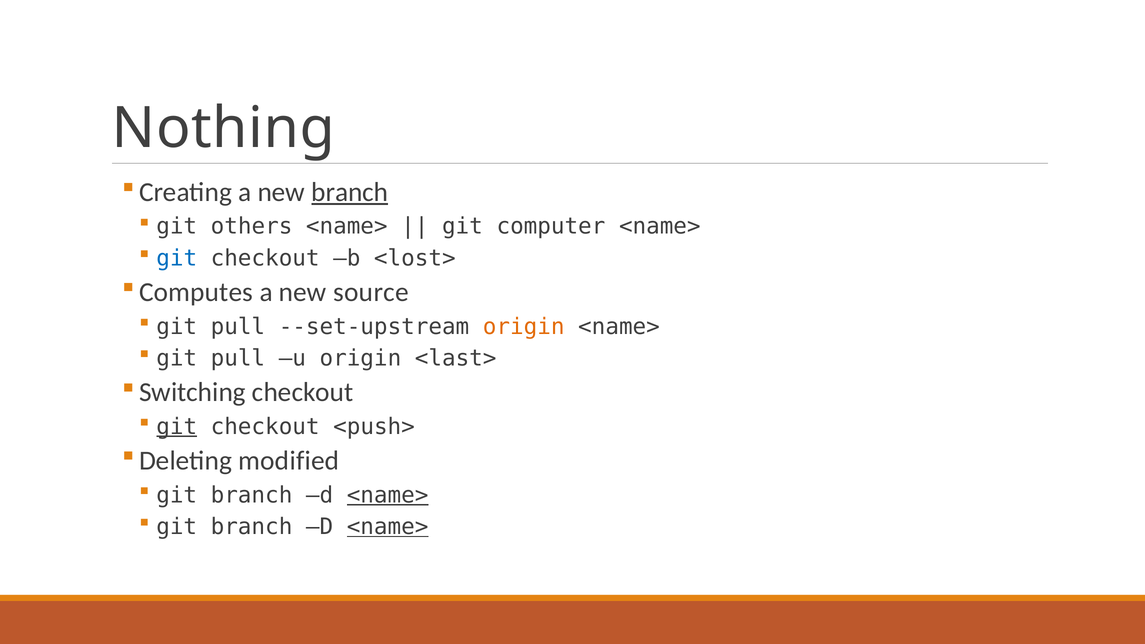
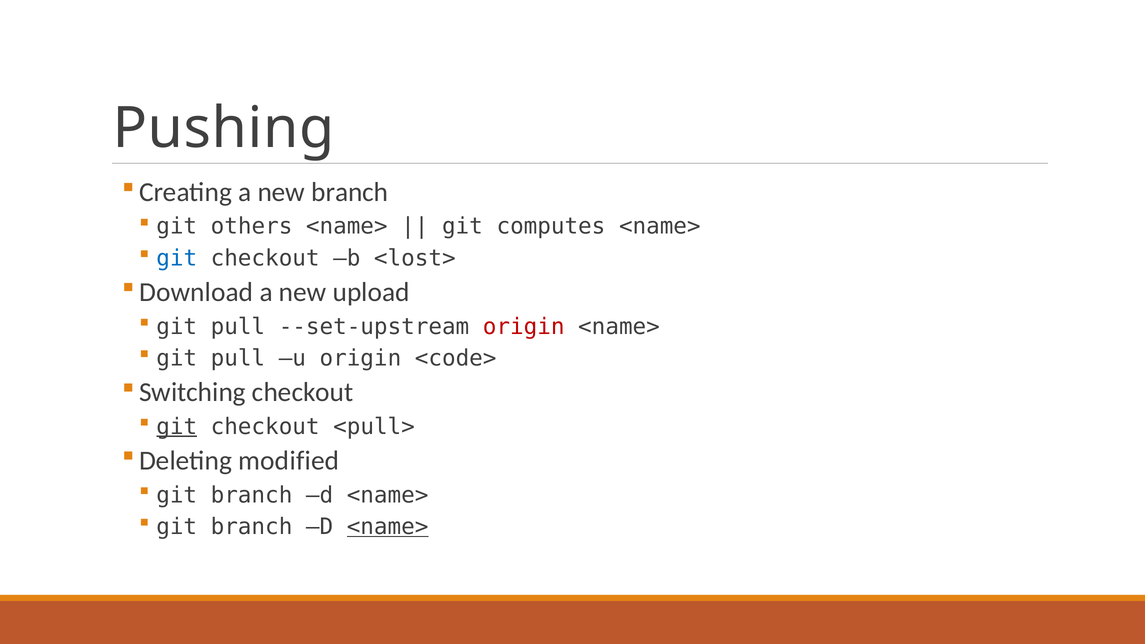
Nothing: Nothing -> Pushing
branch at (350, 192) underline: present -> none
computer: computer -> computes
Computes: Computes -> Download
source: source -> upload
origin at (524, 327) colour: orange -> red
<last>: <last> -> <code>
<push>: <push> -> <pull>
<name> at (388, 495) underline: present -> none
